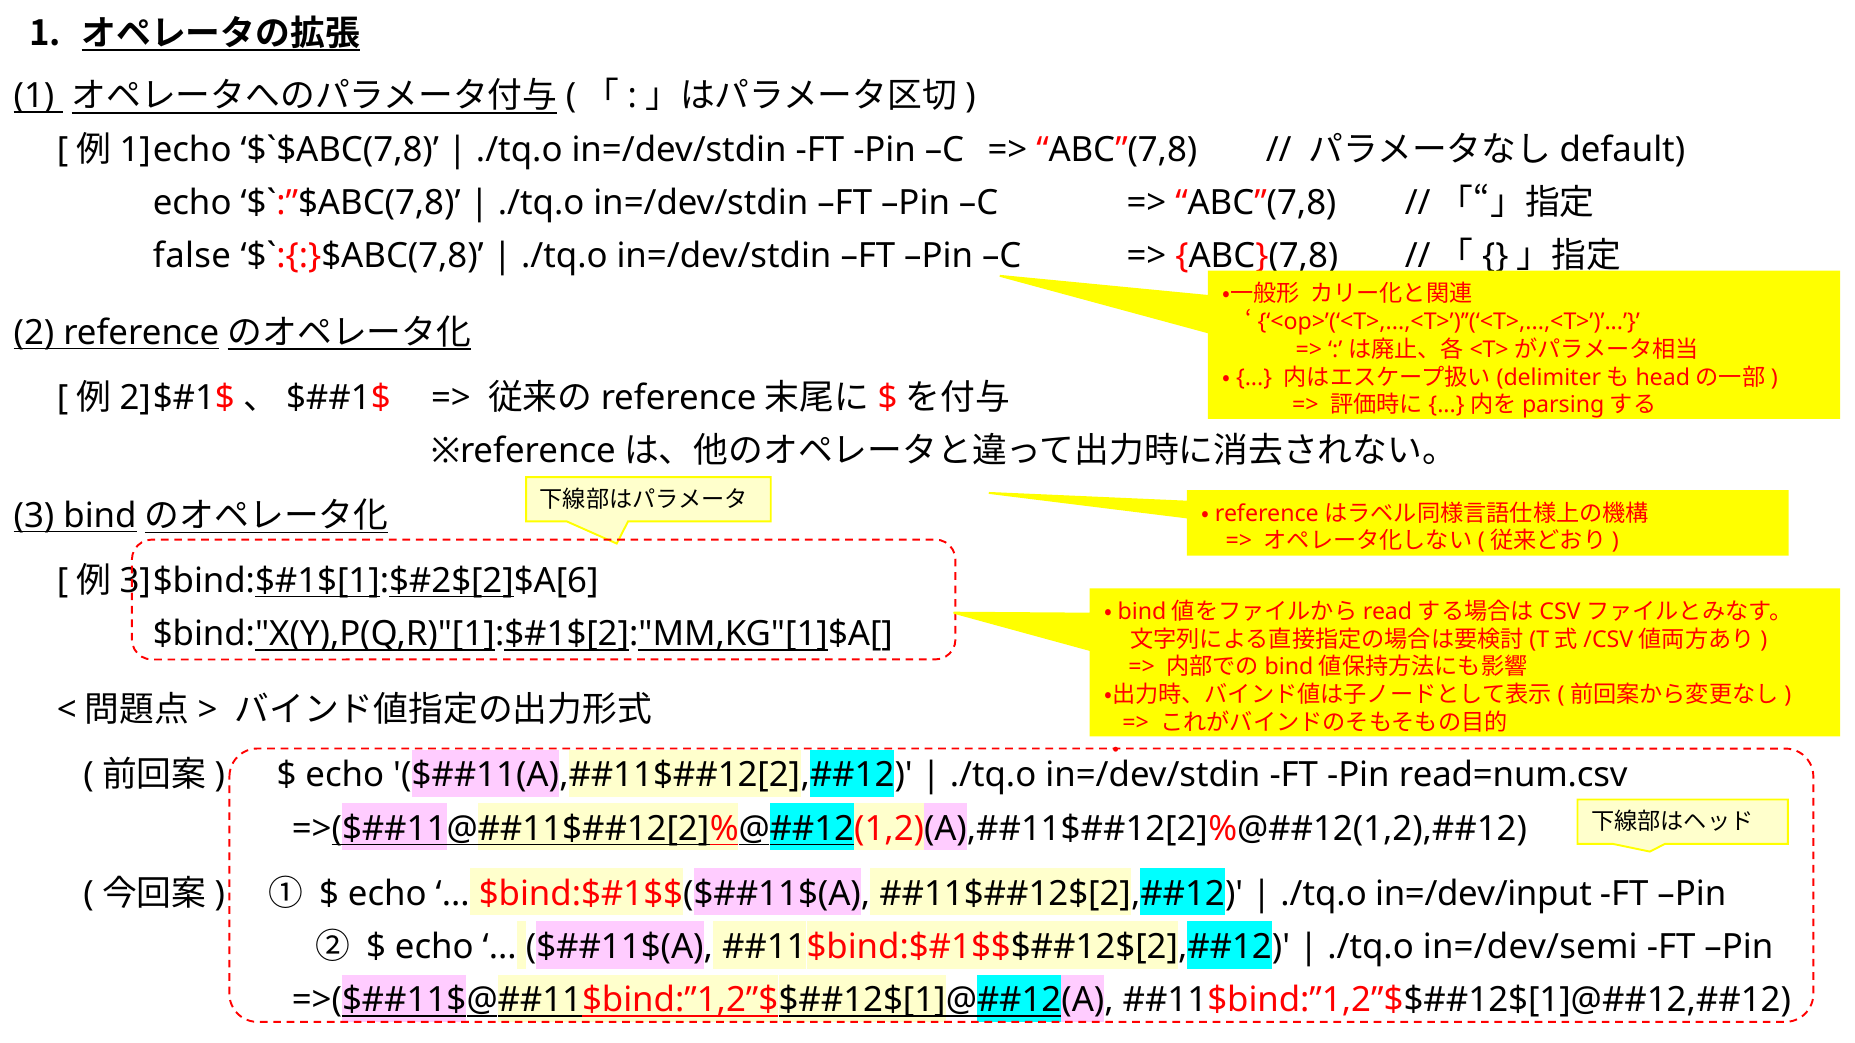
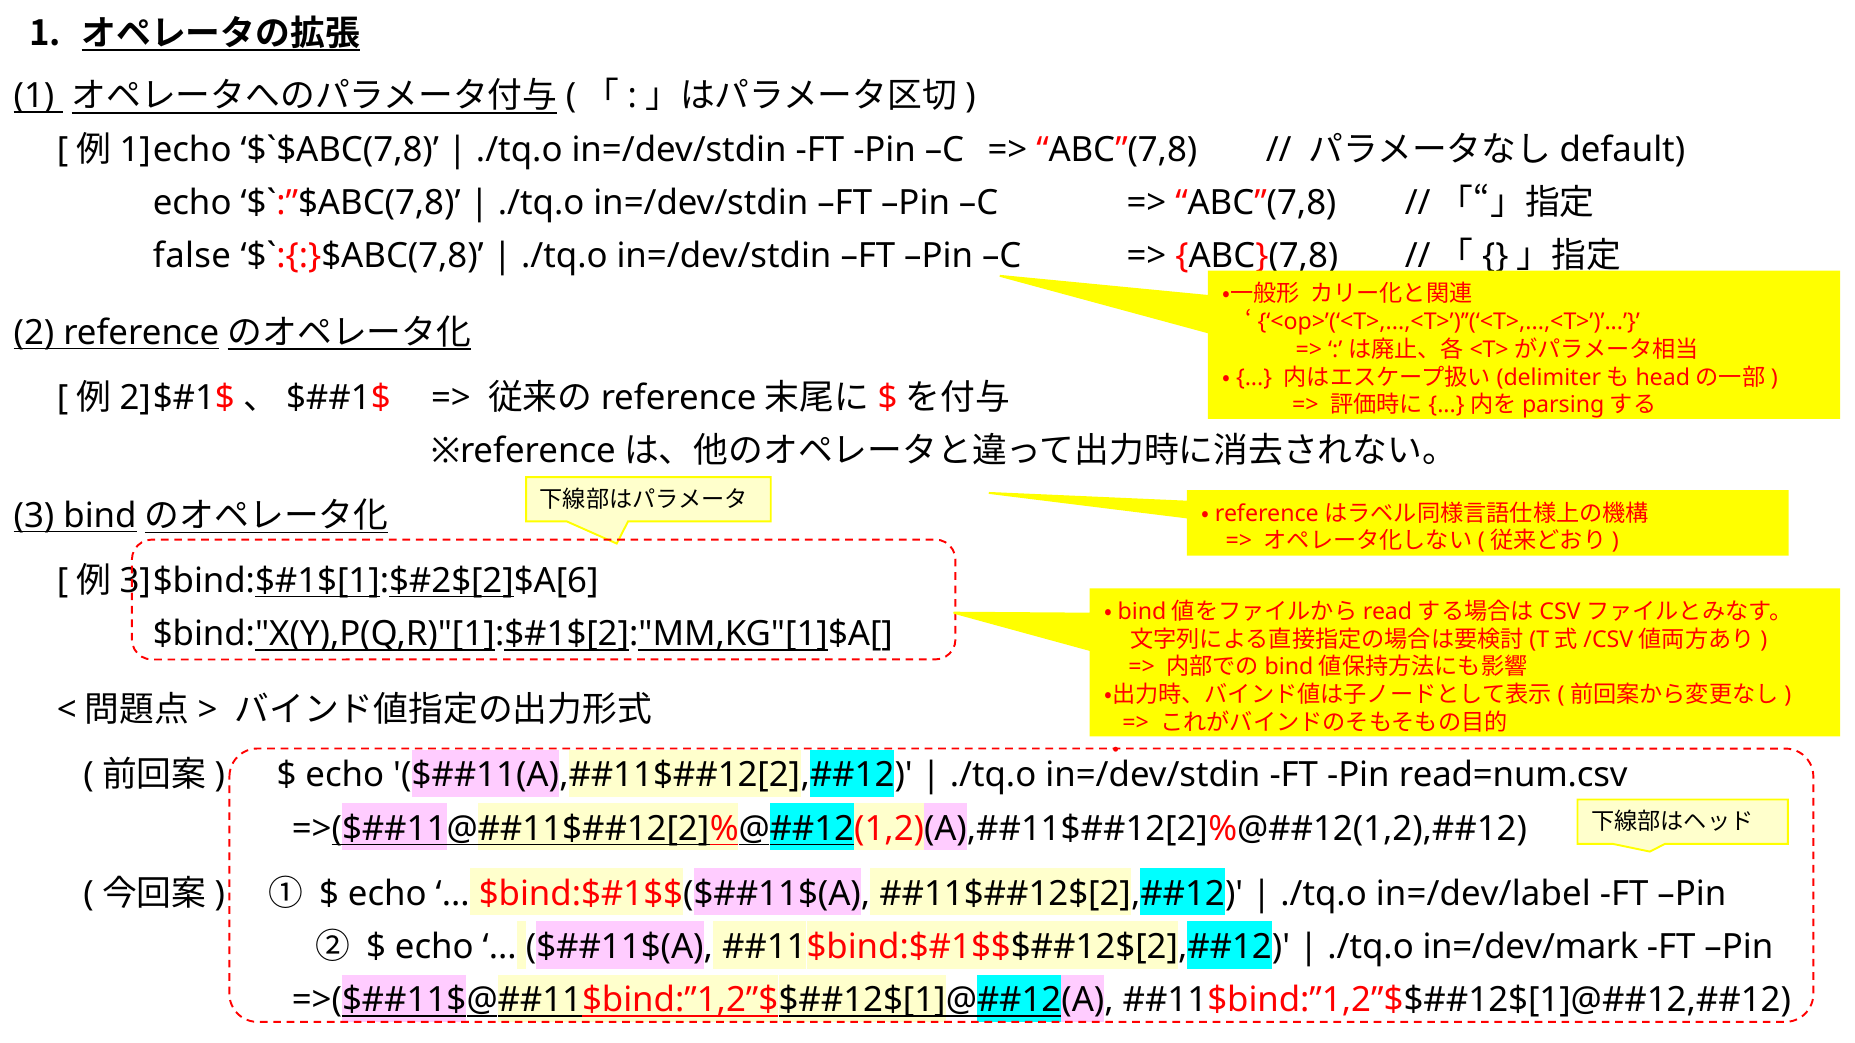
in=/dev/input: in=/dev/input -> in=/dev/label
in=/dev/semi: in=/dev/semi -> in=/dev/mark
